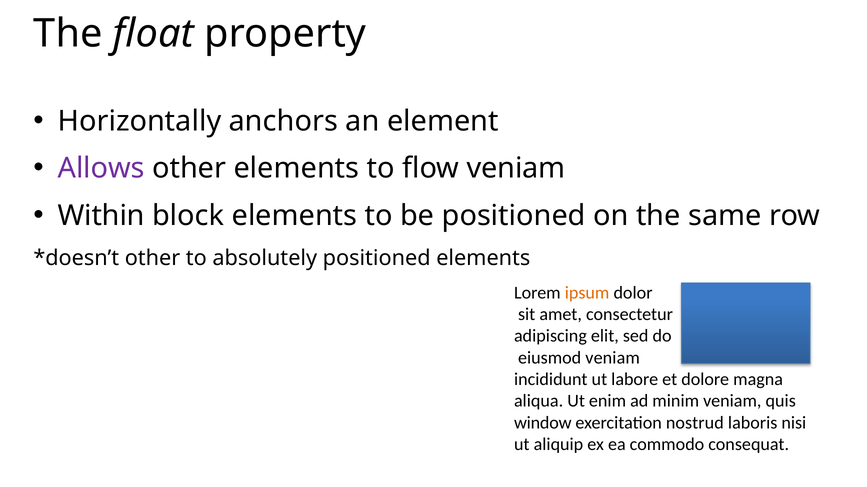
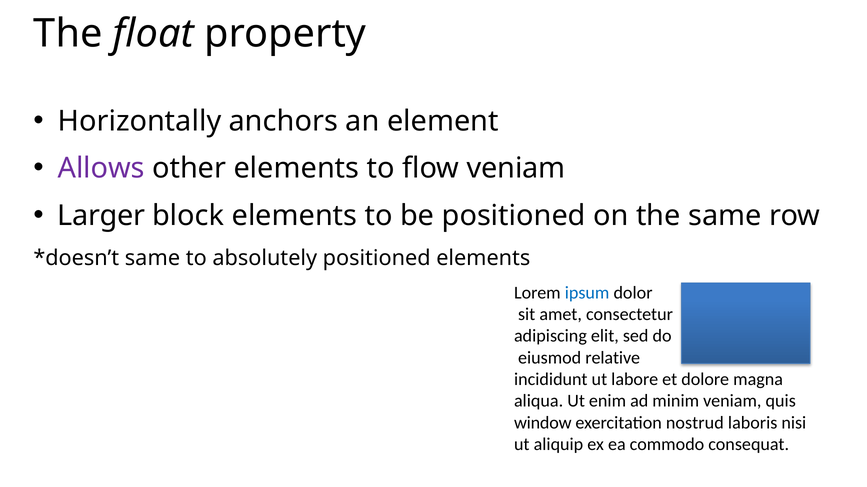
Within: Within -> Larger
other at (152, 258): other -> same
ipsum colour: orange -> blue
eiusmod veniam: veniam -> relative
